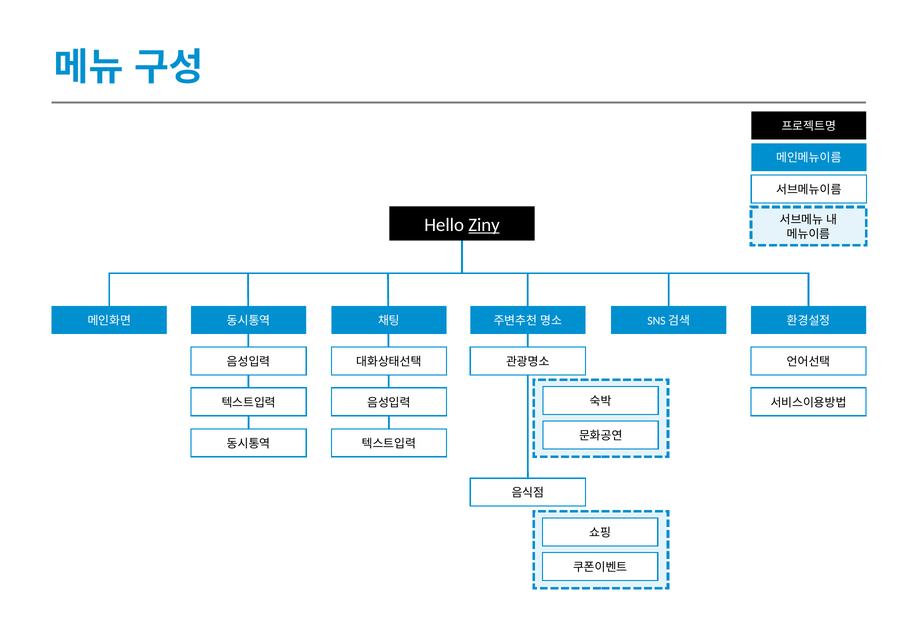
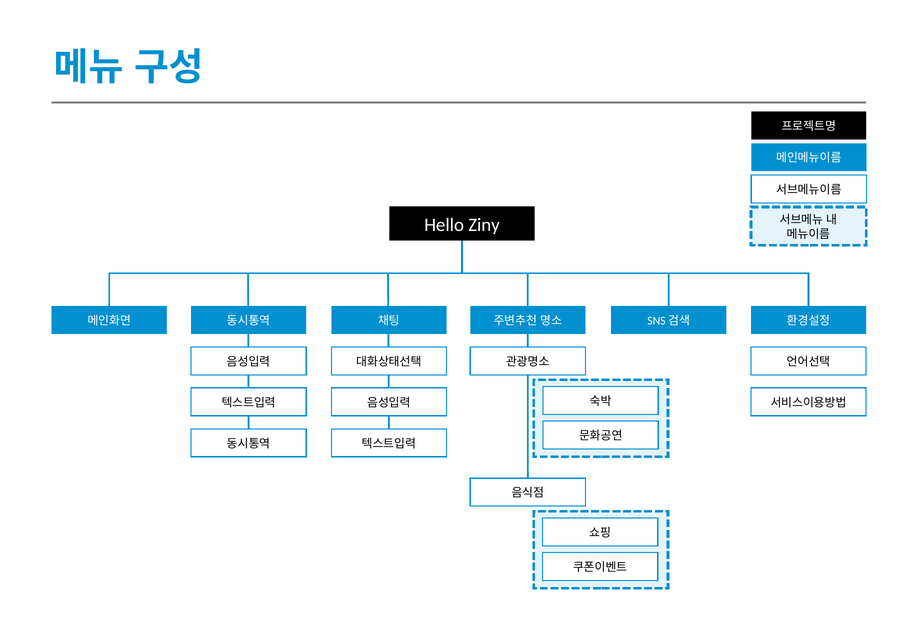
Ziny underline: present -> none
